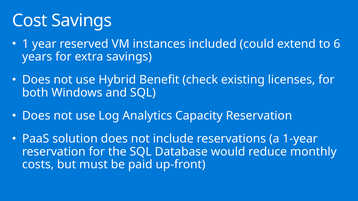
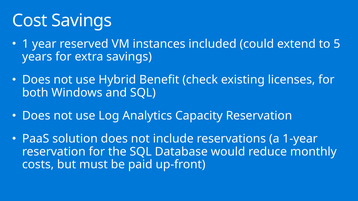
6: 6 -> 5
